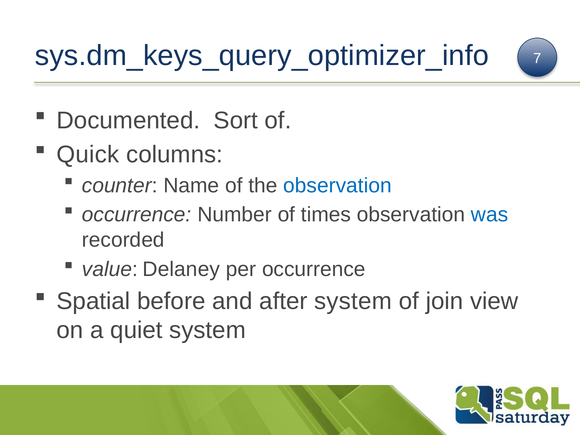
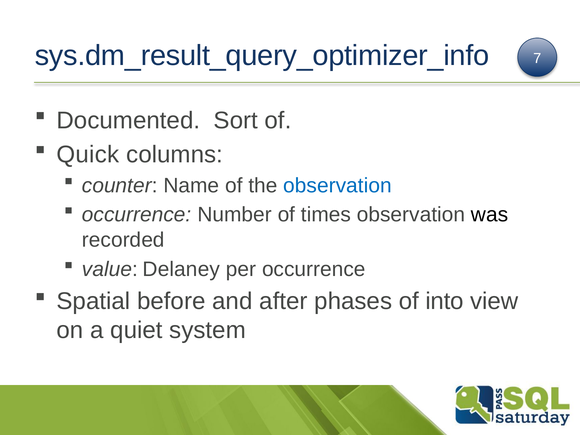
sys.dm_keys_query_optimizer_info: sys.dm_keys_query_optimizer_info -> sys.dm_result_query_optimizer_info
was colour: blue -> black
after system: system -> phases
join: join -> into
